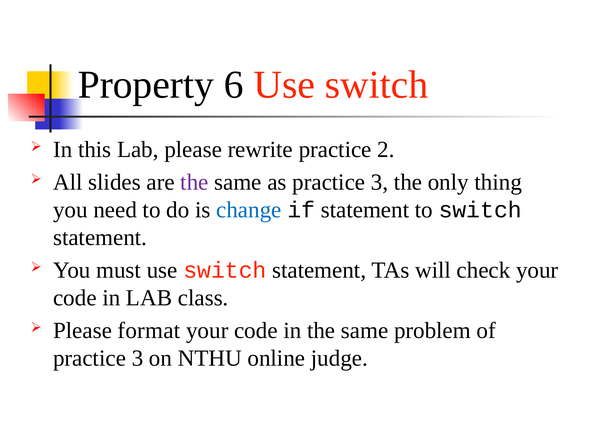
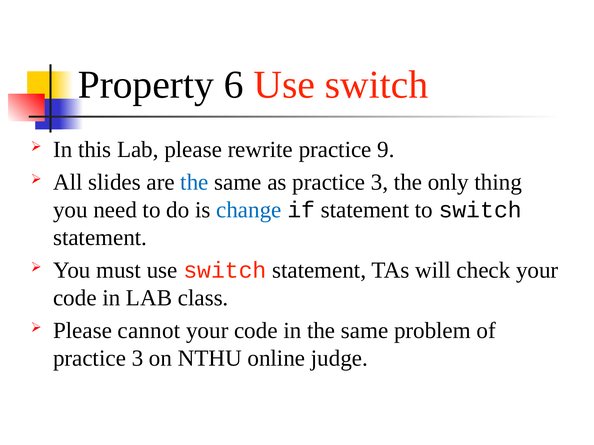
2: 2 -> 9
the at (194, 182) colour: purple -> blue
format: format -> cannot
